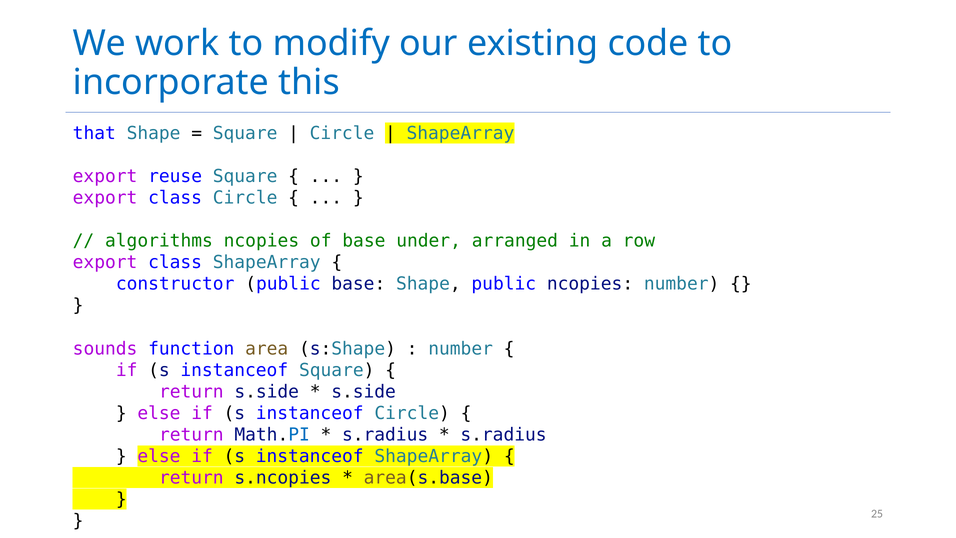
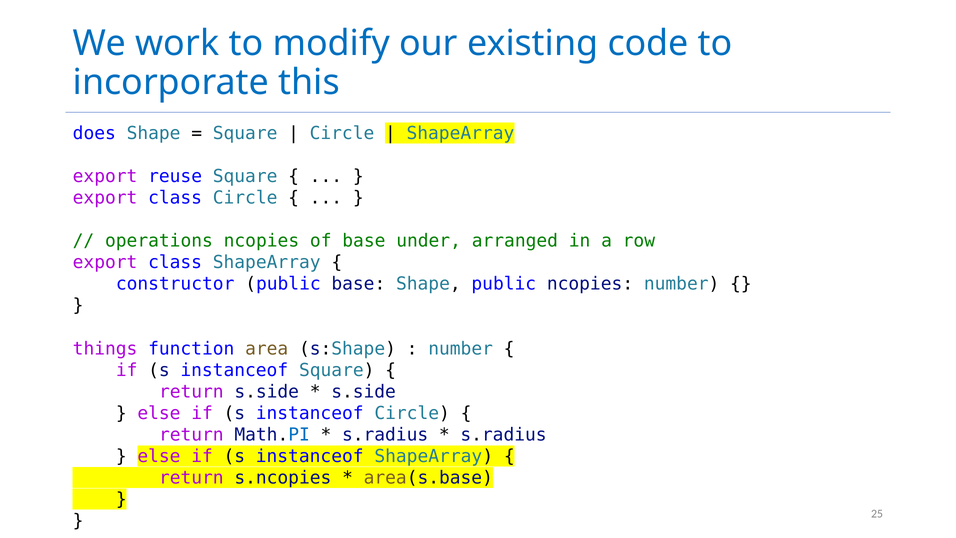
that: that -> does
algorithms: algorithms -> operations
sounds: sounds -> things
